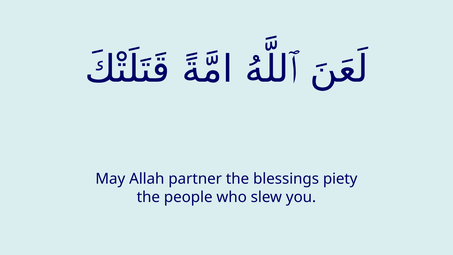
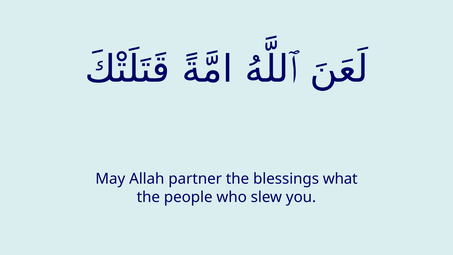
piety: piety -> what
